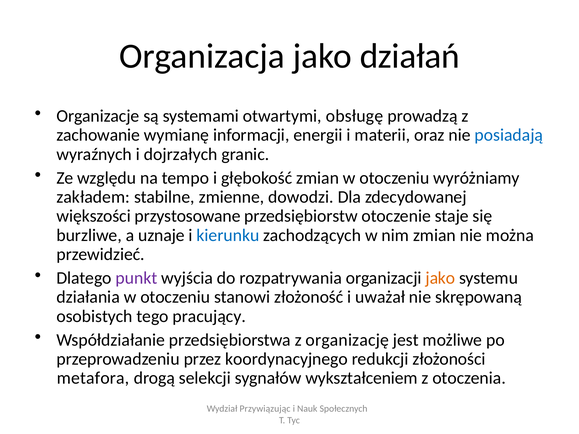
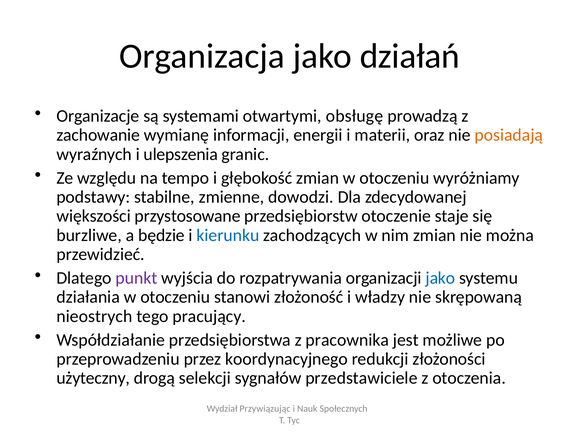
posiadają colour: blue -> orange
dojrzałych: dojrzałych -> ulepszenia
zakładem: zakładem -> podstawy
uznaje: uznaje -> będzie
jako at (440, 278) colour: orange -> blue
uważał: uważał -> władzy
osobistych: osobistych -> nieostrych
organizację: organizację -> pracownika
metafora: metafora -> użyteczny
wykształceniem: wykształceniem -> przedstawiciele
